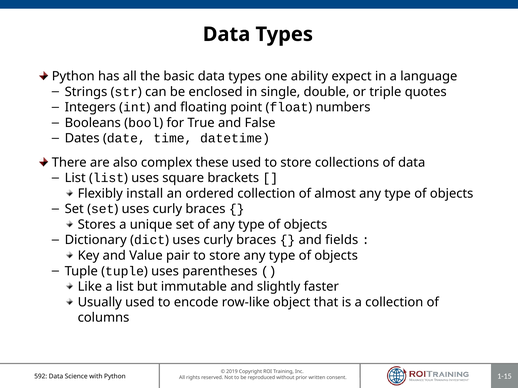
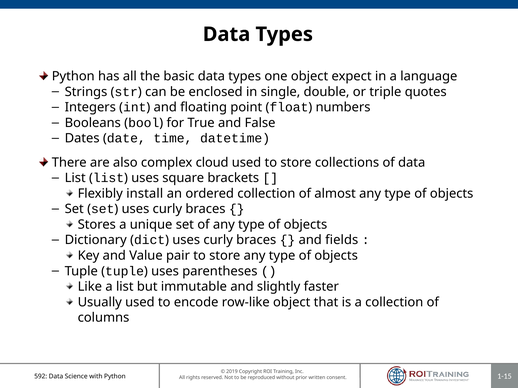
one ability: ability -> object
these: these -> cloud
